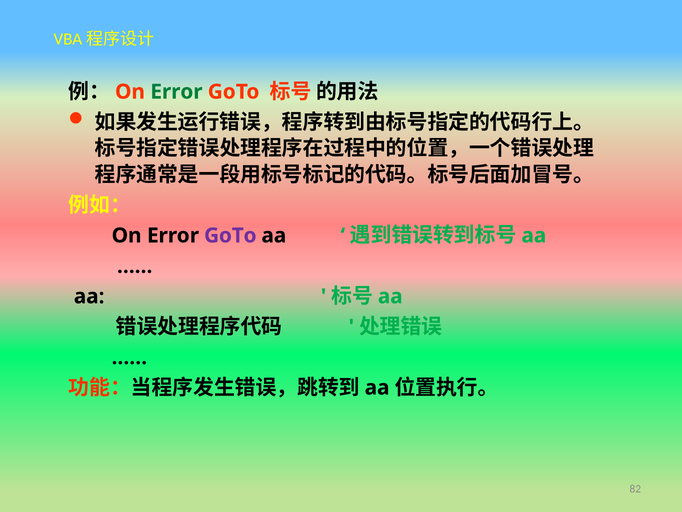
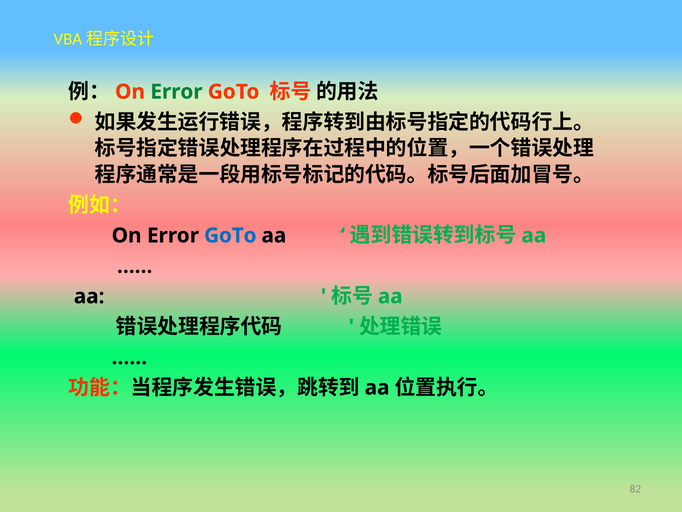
GoTo at (230, 235) colour: purple -> blue
